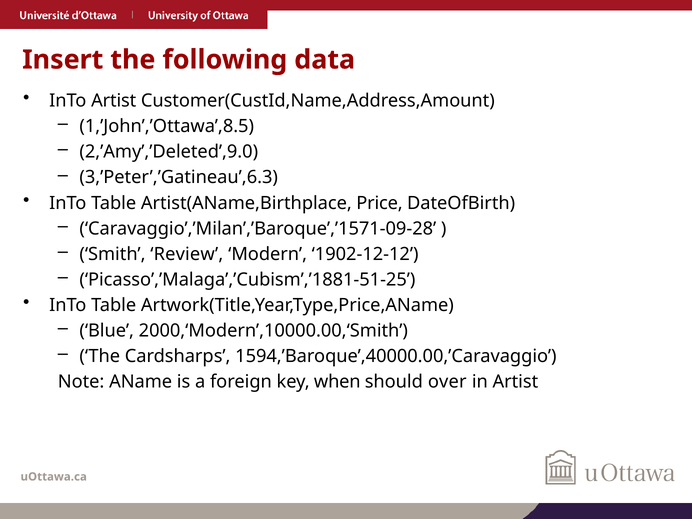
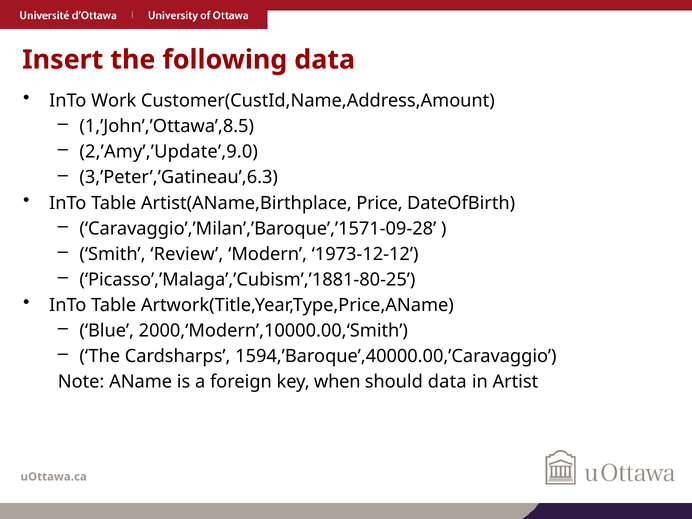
InTo Artist: Artist -> Work
2,’Amy’,’Deleted’,9.0: 2,’Amy’,’Deleted’,9.0 -> 2,’Amy’,’Update’,9.0
1902-12-12: 1902-12-12 -> 1973-12-12
Picasso’,’Malaga’,’Cubism’,’1881-51-25: Picasso’,’Malaga’,’Cubism’,’1881-51-25 -> Picasso’,’Malaga’,’Cubism’,’1881-80-25
should over: over -> data
